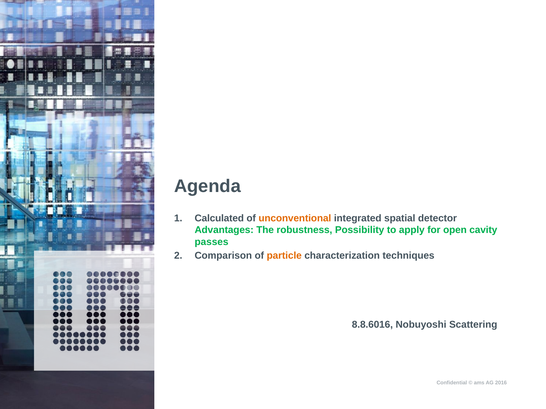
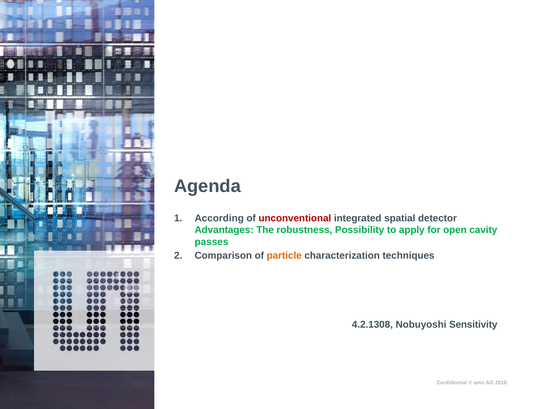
Calculated: Calculated -> According
unconventional colour: orange -> red
8.8.6016: 8.8.6016 -> 4.2.1308
Scattering: Scattering -> Sensitivity
